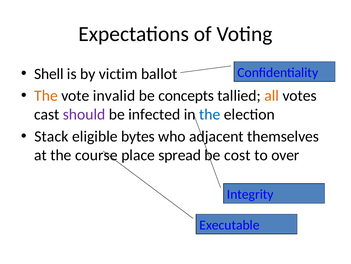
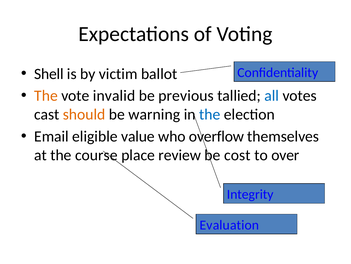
concepts: concepts -> previous
all colour: orange -> blue
should colour: purple -> orange
infected: infected -> warning
Stack: Stack -> Email
bytes: bytes -> value
adjacent: adjacent -> overflow
spread: spread -> review
Executable: Executable -> Evaluation
